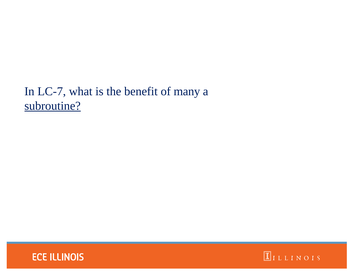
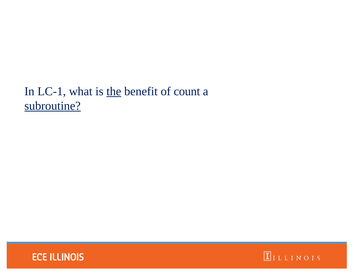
LC-7: LC-7 -> LC-1
the underline: none -> present
many: many -> count
